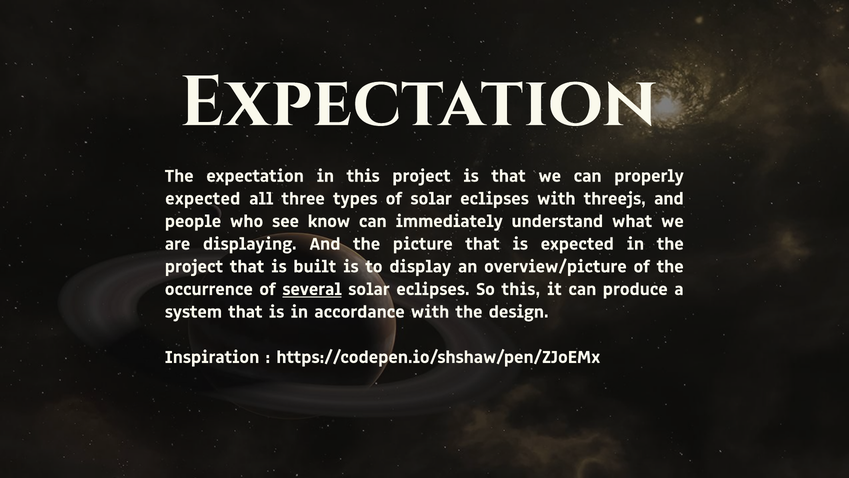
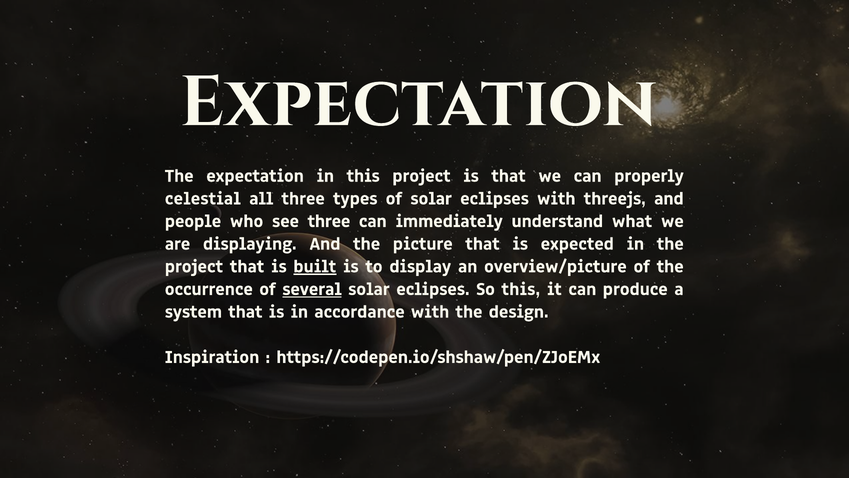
expected at (203, 198): expected -> celestial
see know: know -> three
built underline: none -> present
